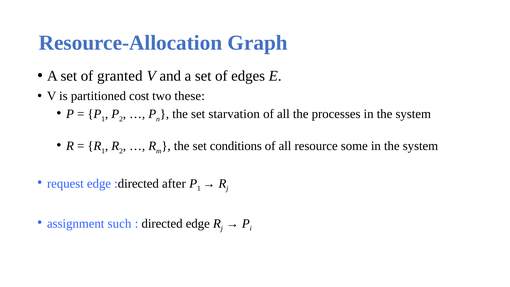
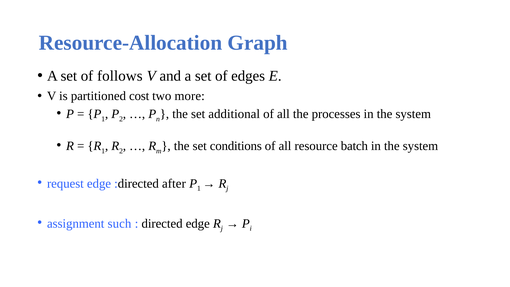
granted: granted -> follows
these: these -> more
starvation: starvation -> additional
some: some -> batch
